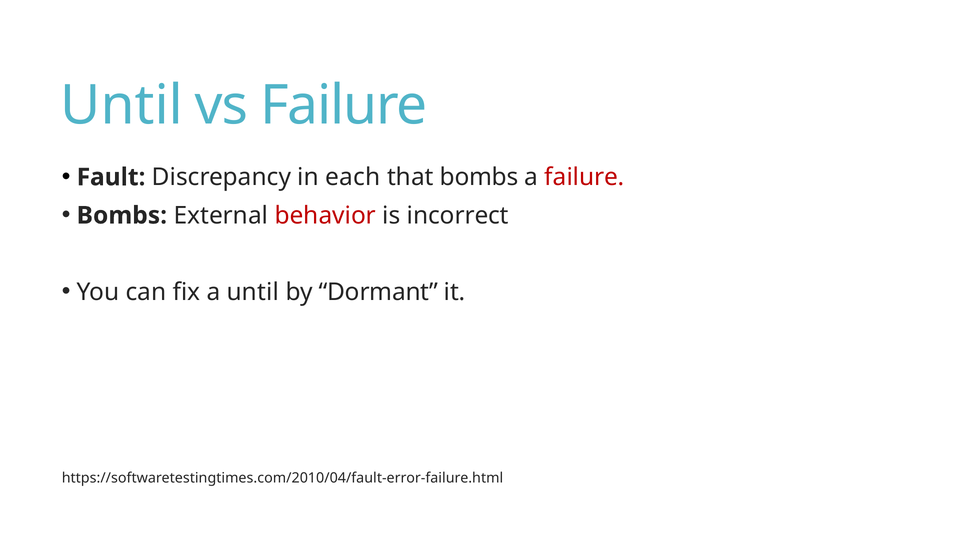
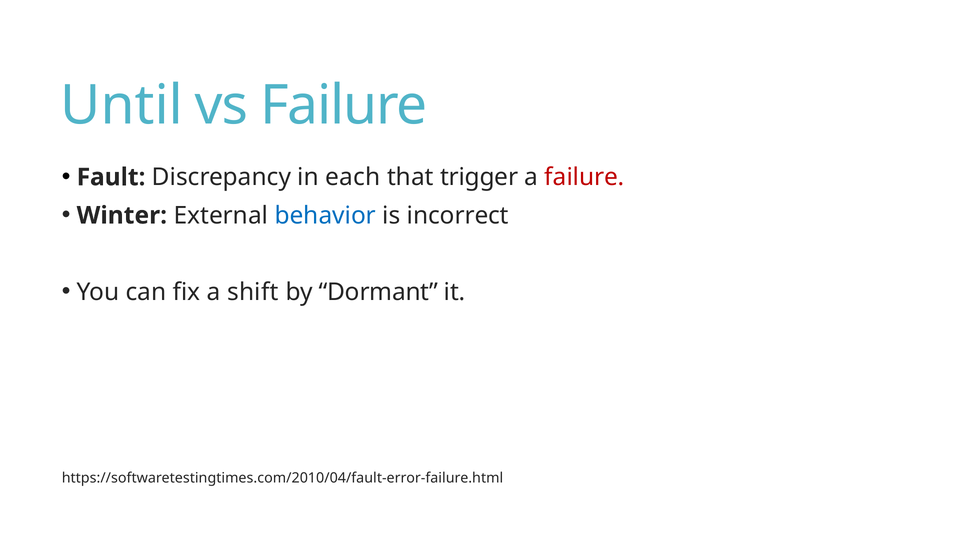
that bombs: bombs -> trigger
Bombs at (122, 216): Bombs -> Winter
behavior colour: red -> blue
a until: until -> shift
